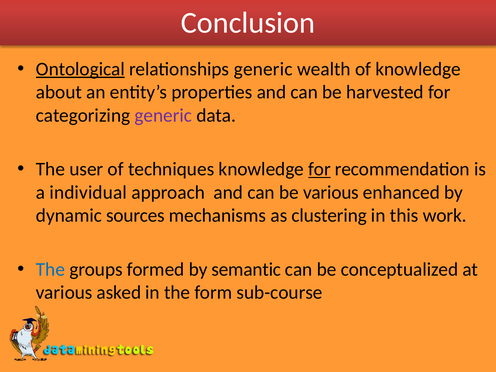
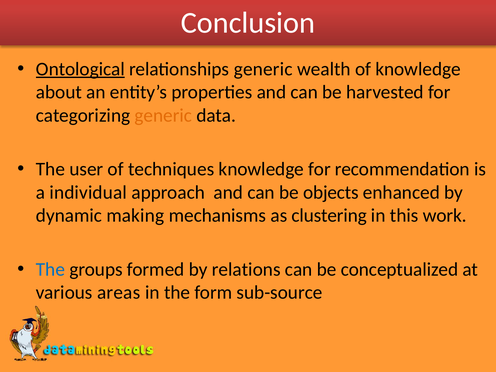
generic at (163, 115) colour: purple -> orange
for at (319, 169) underline: present -> none
be various: various -> objects
sources: sources -> making
semantic: semantic -> relations
asked: asked -> areas
sub-course: sub-course -> sub-source
